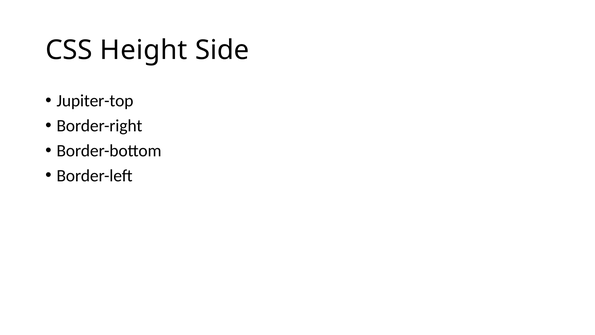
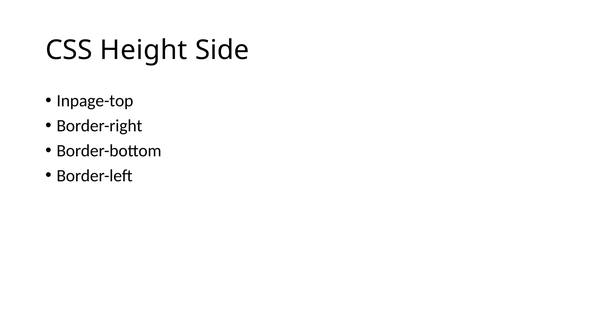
Jupiter-top: Jupiter-top -> Inpage-top
